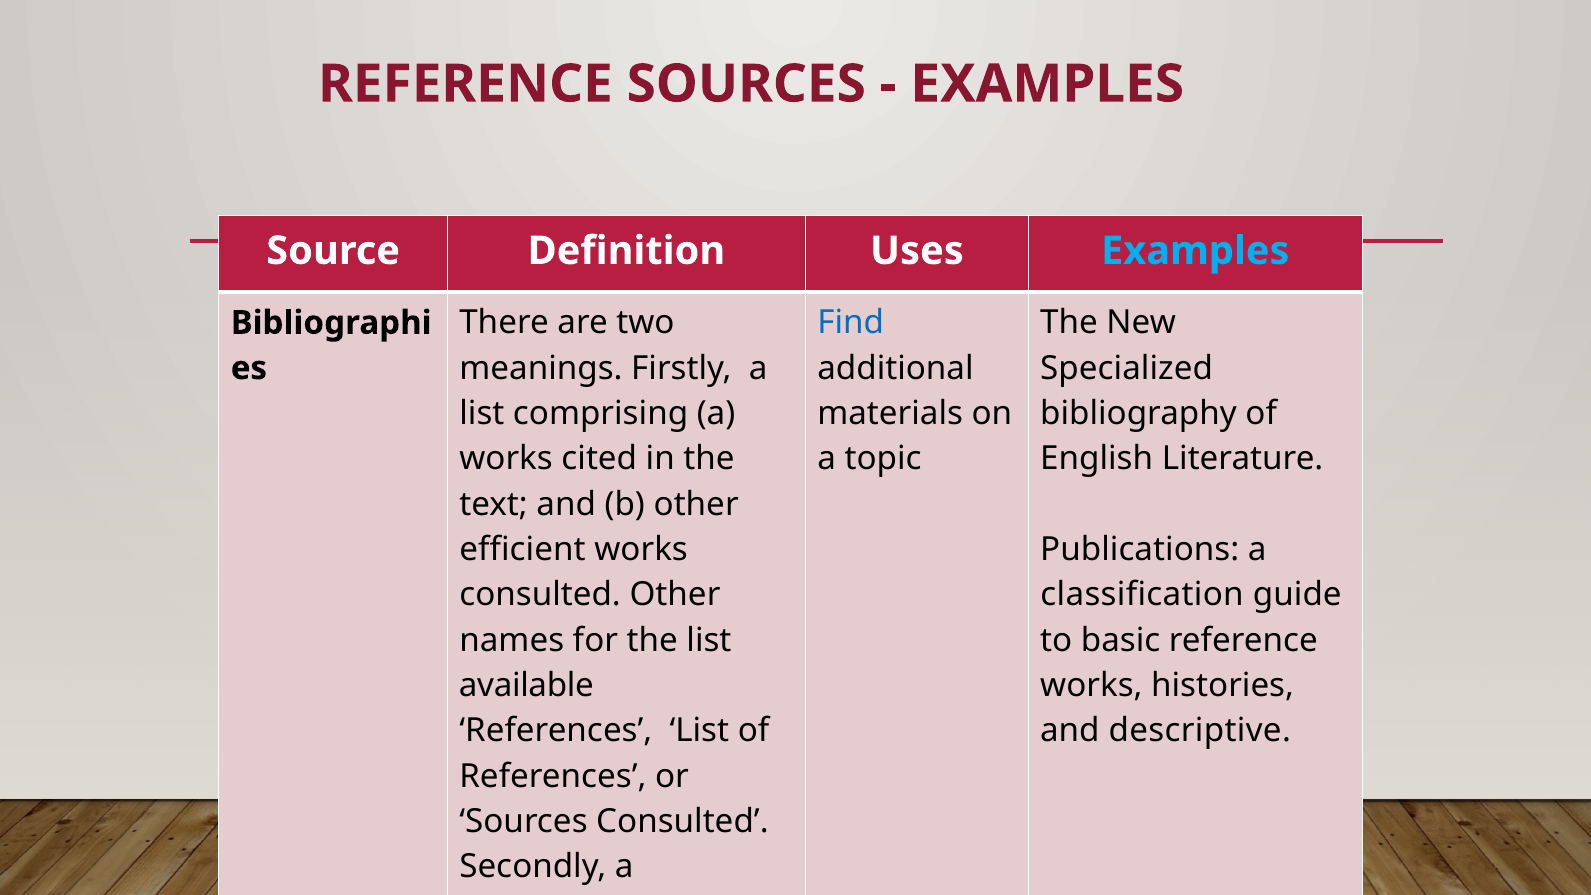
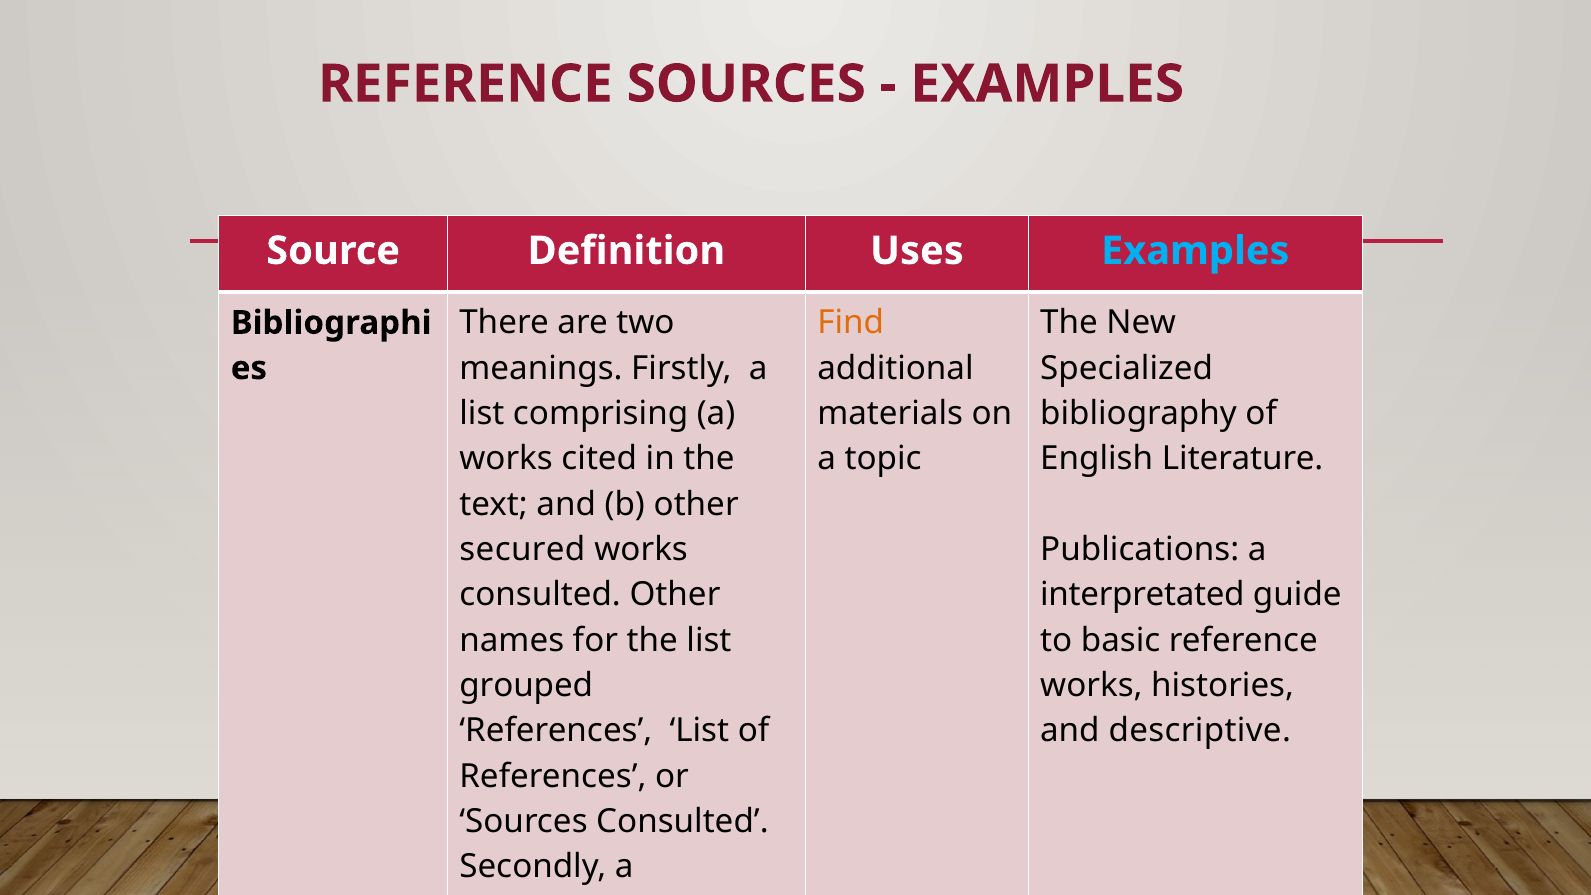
Find colour: blue -> orange
efficient: efficient -> secured
classification: classification -> interpretated
available: available -> grouped
